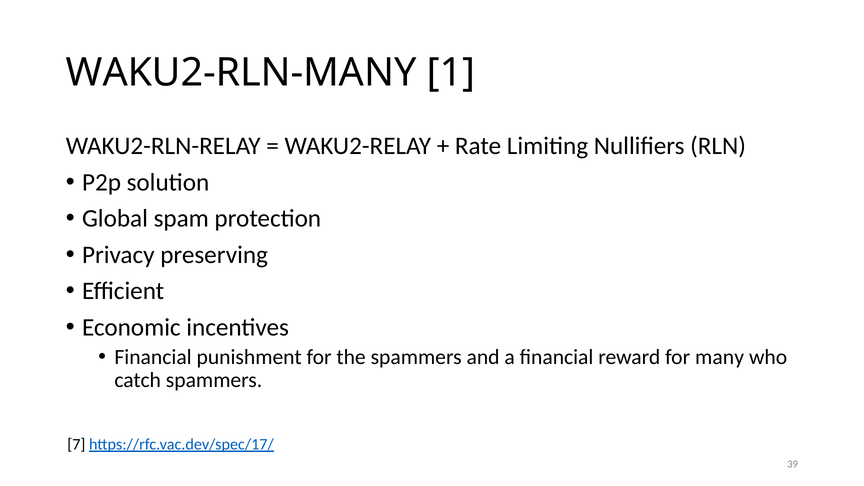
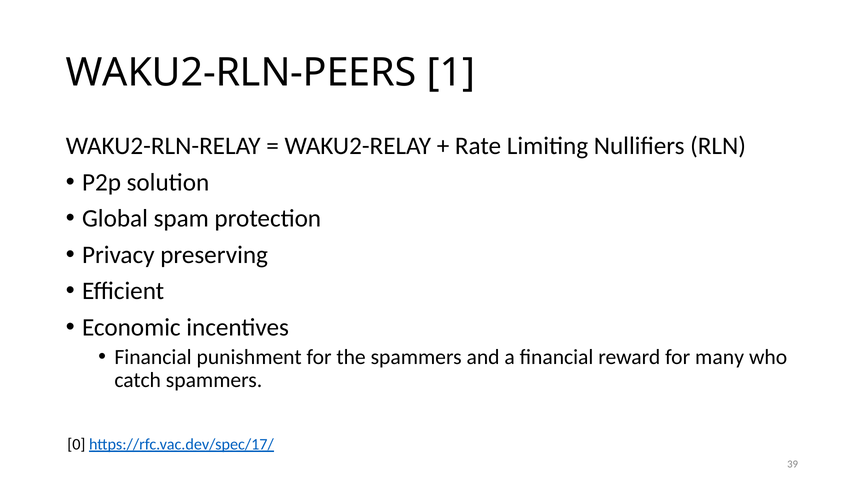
WAKU2-RLN-MANY: WAKU2-RLN-MANY -> WAKU2-RLN-PEERS
7: 7 -> 0
